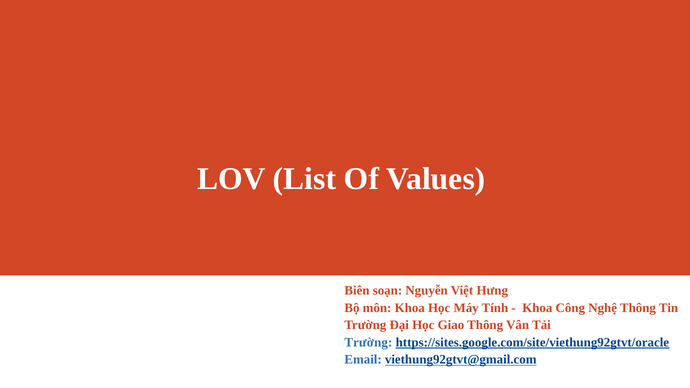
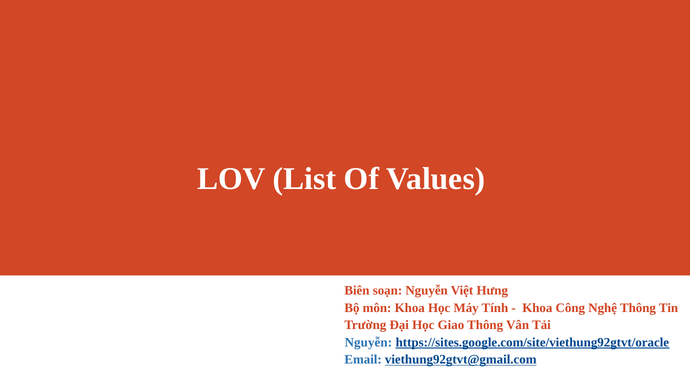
Trường at (368, 342): Trường -> Nguyễn
